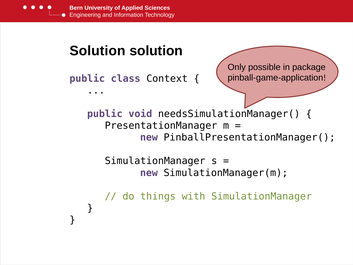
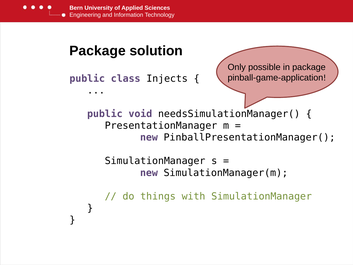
Solution at (98, 51): Solution -> Package
Context: Context -> Injects
